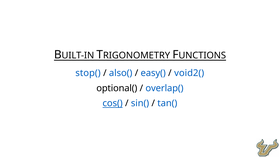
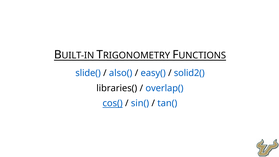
stop(: stop( -> slide(
void2(: void2( -> solid2(
optional(: optional( -> libraries(
